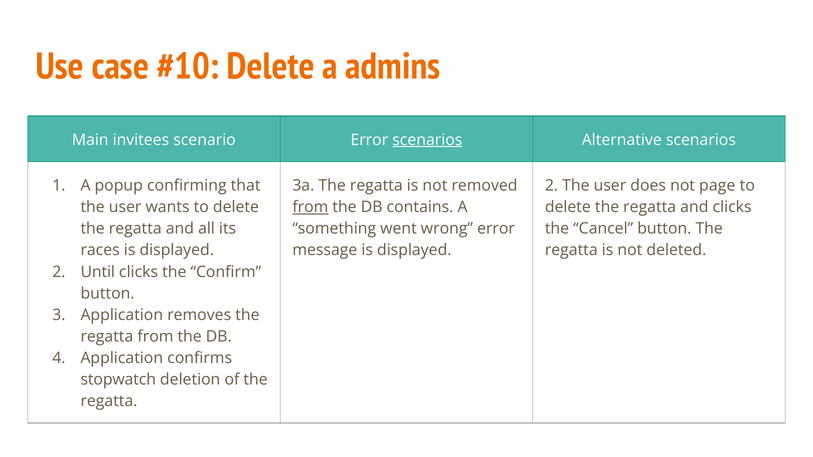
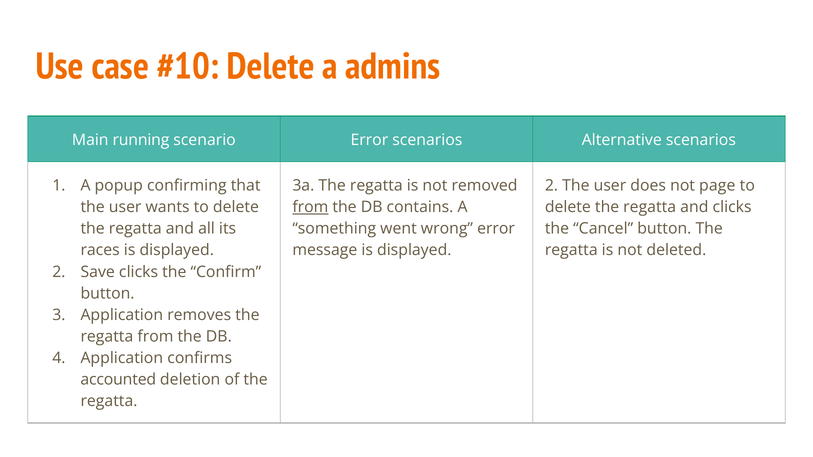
invitees: invitees -> running
scenarios at (427, 140) underline: present -> none
Until: Until -> Save
stopwatch: stopwatch -> accounted
